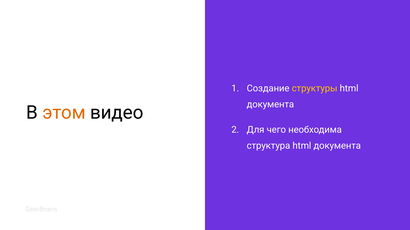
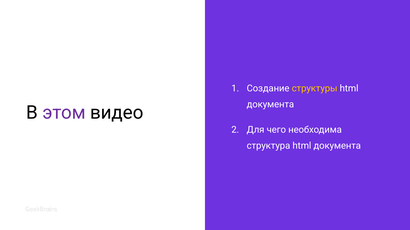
этом colour: orange -> purple
